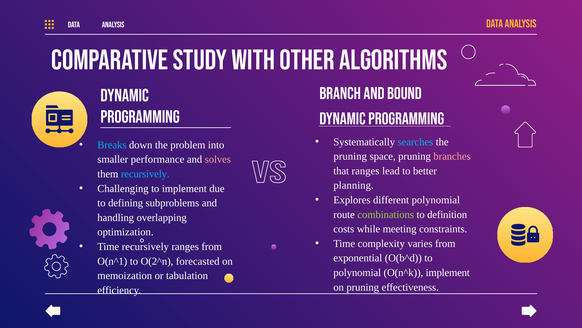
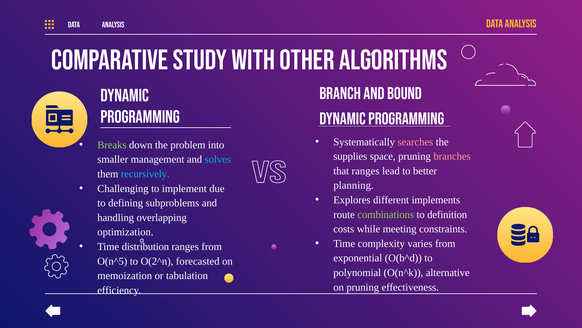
searches colour: light blue -> pink
Breaks colour: light blue -> light green
pruning at (350, 156): pruning -> supplies
performance: performance -> management
solves colour: pink -> light blue
different polynomial: polynomial -> implements
Time recursively: recursively -> distribution
O(n^1: O(n^1 -> O(n^5
O(n^k implement: implement -> alternative
